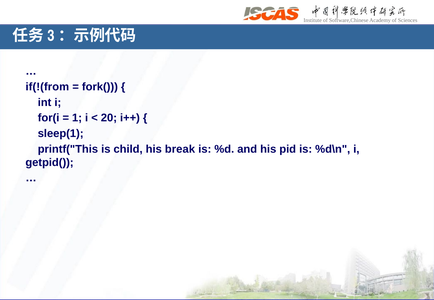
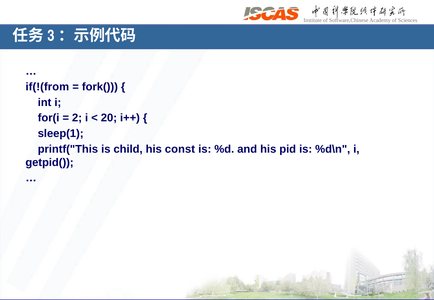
1: 1 -> 2
break: break -> const
